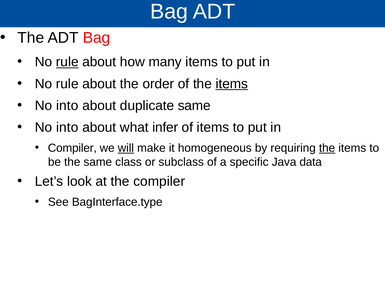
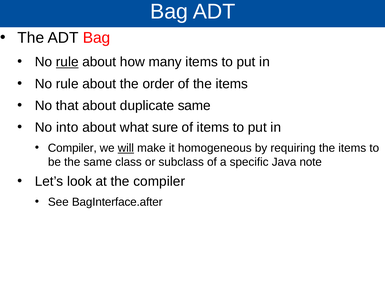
items at (232, 84) underline: present -> none
into at (67, 106): into -> that
infer: infer -> sure
the at (327, 148) underline: present -> none
data: data -> note
BagInterface.type: BagInterface.type -> BagInterface.after
